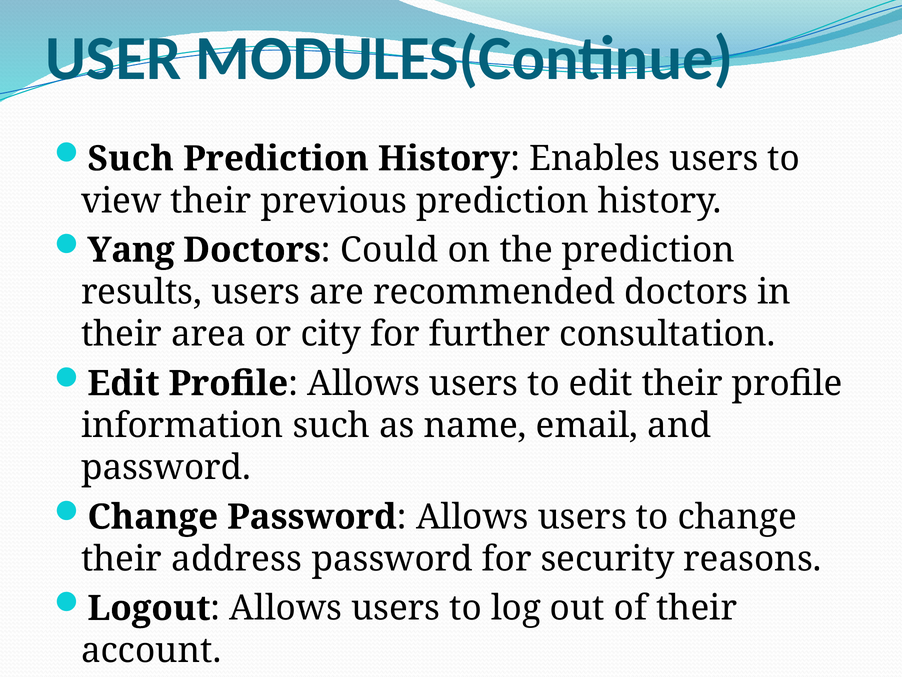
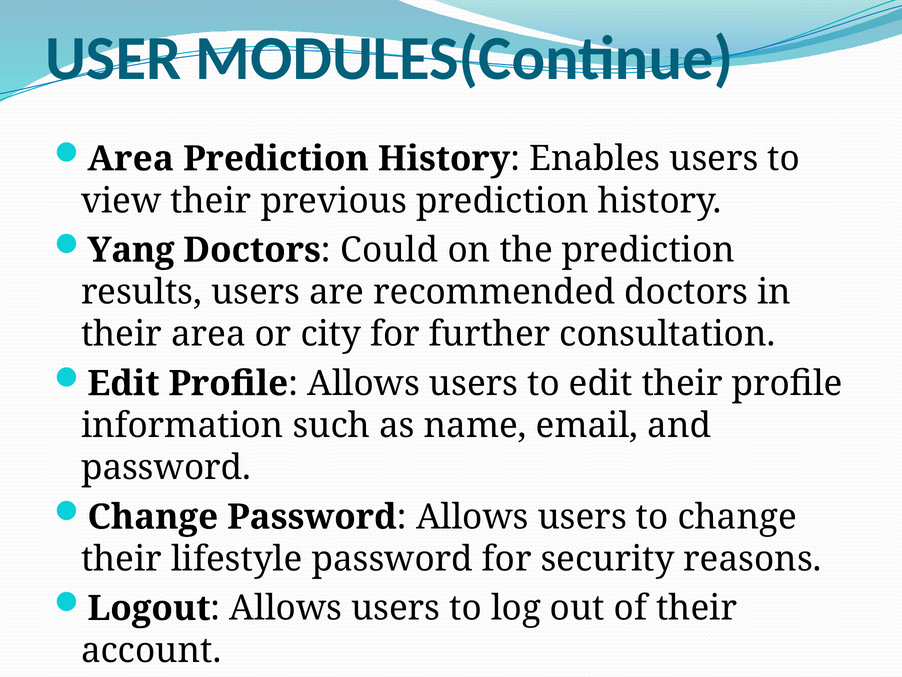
Such at (131, 159): Such -> Area
address: address -> lifestyle
